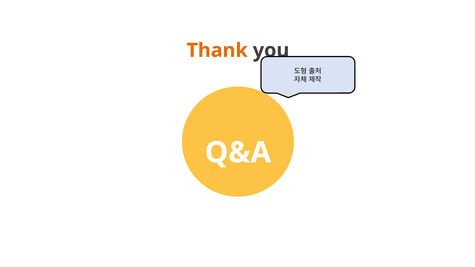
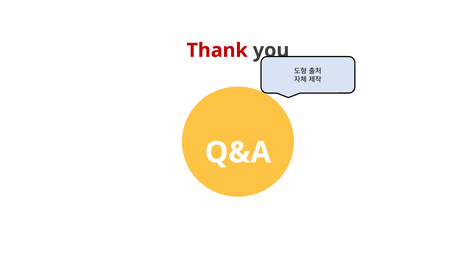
Thank colour: orange -> red
